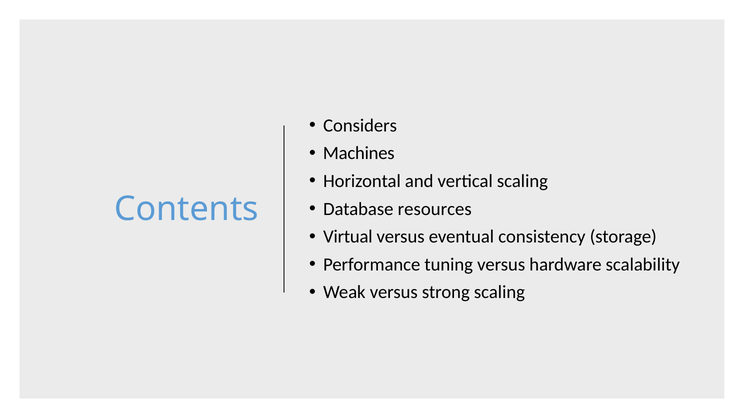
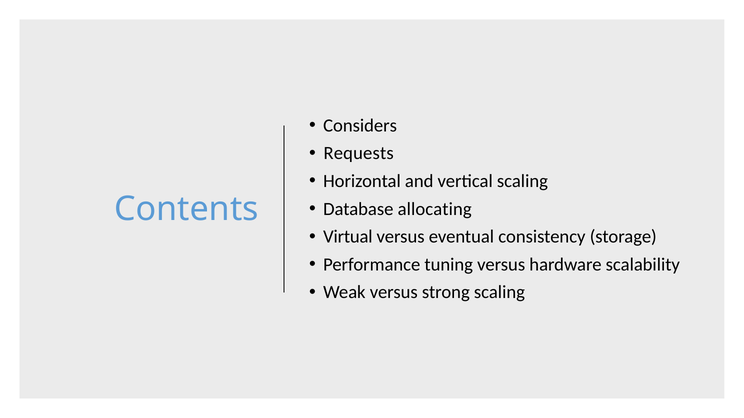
Machines: Machines -> Requests
resources: resources -> allocating
